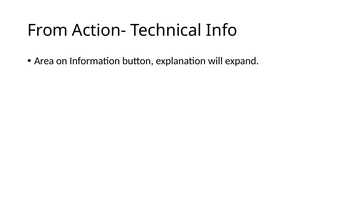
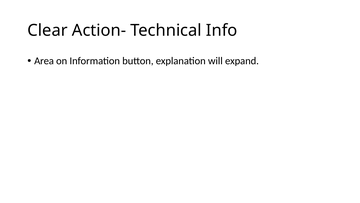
From: From -> Clear
